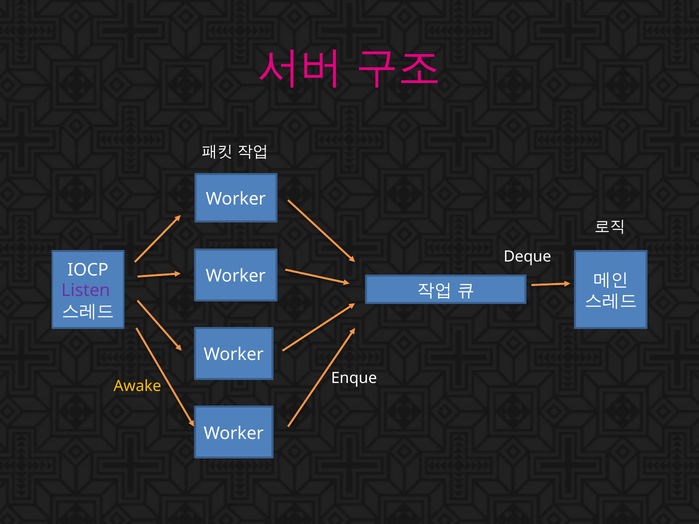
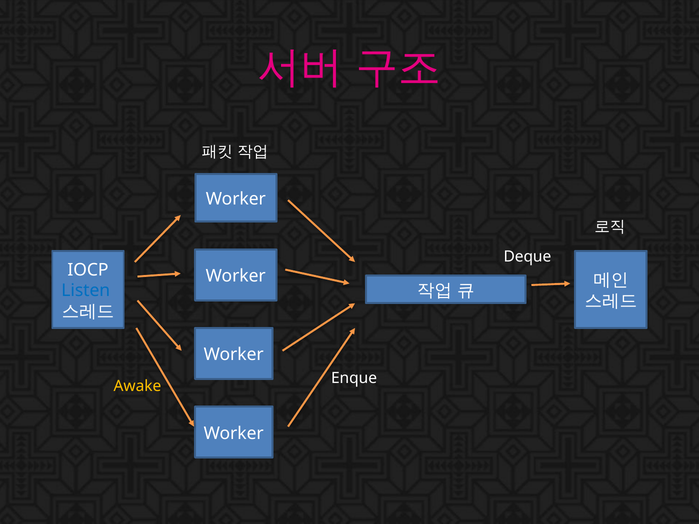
Listen colour: purple -> blue
